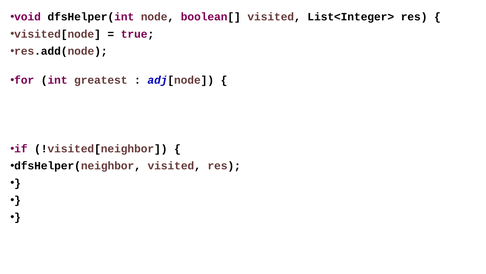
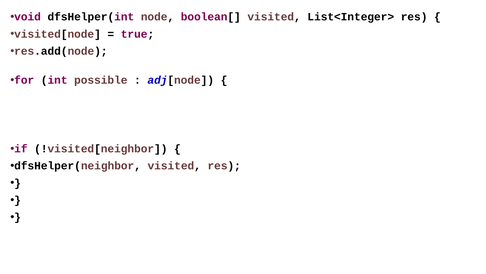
greatest: greatest -> possible
